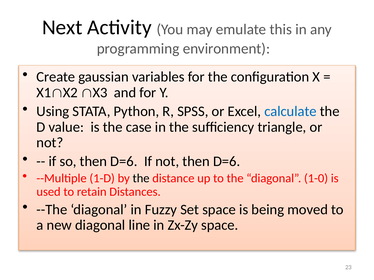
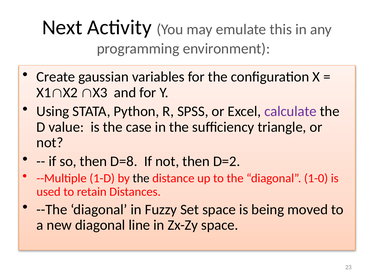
calculate colour: blue -> purple
so then D=6: D=6 -> D=8
not then D=6: D=6 -> D=2
